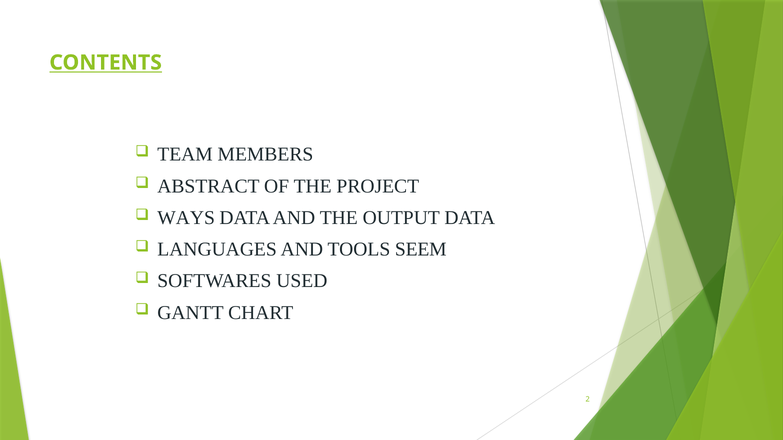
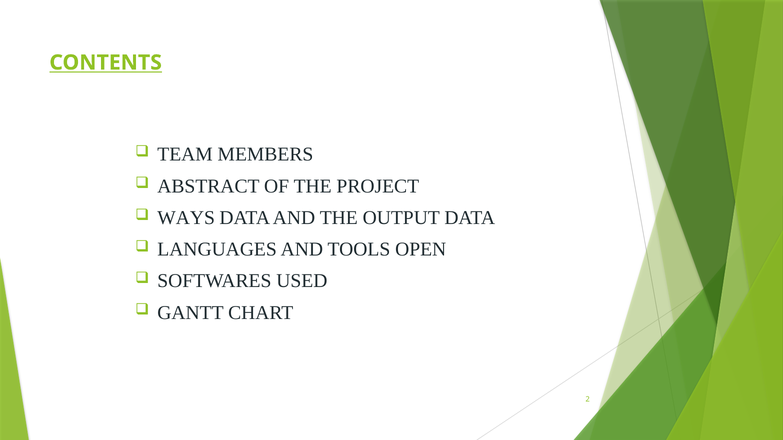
SEEM: SEEM -> OPEN
